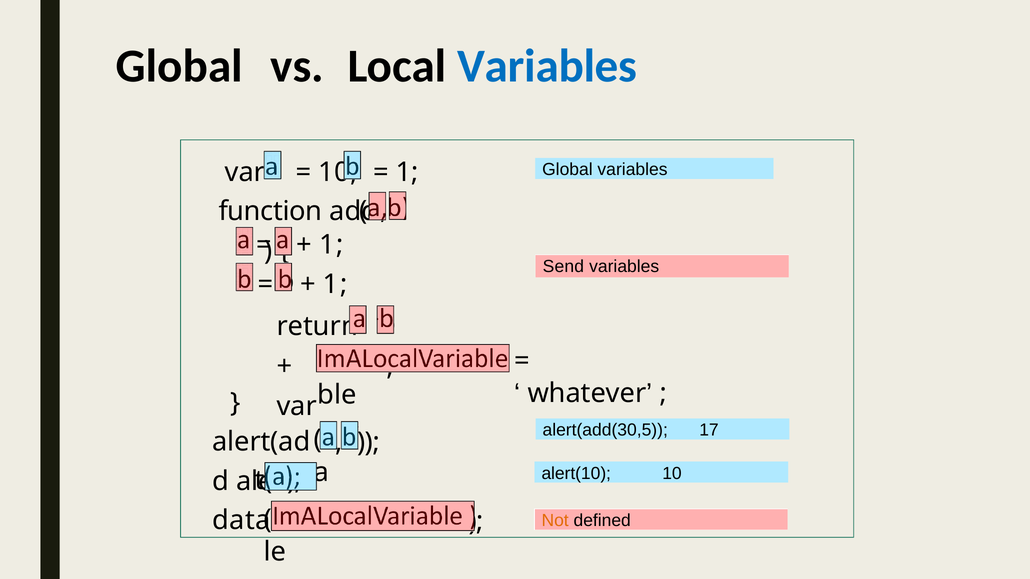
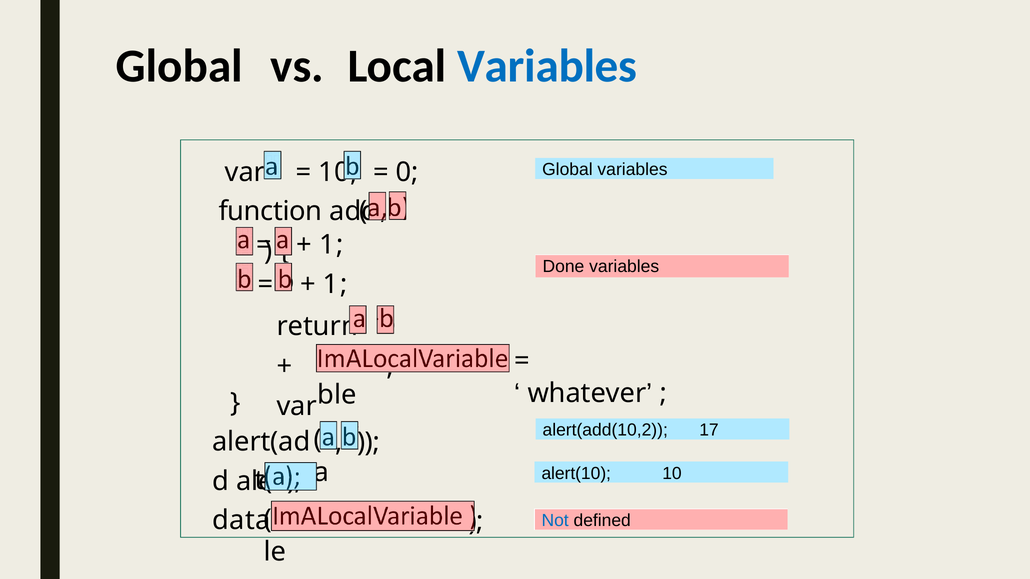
1 at (407, 172): 1 -> 0
Send: Send -> Done
alert(add(30,5: alert(add(30,5 -> alert(add(10,2
Not colour: orange -> blue
